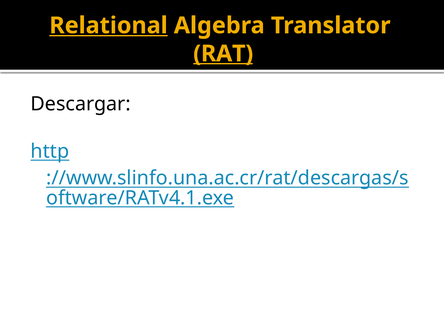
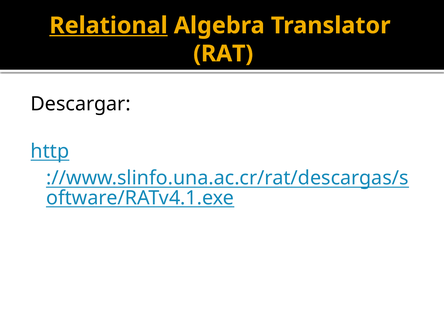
RAT underline: present -> none
